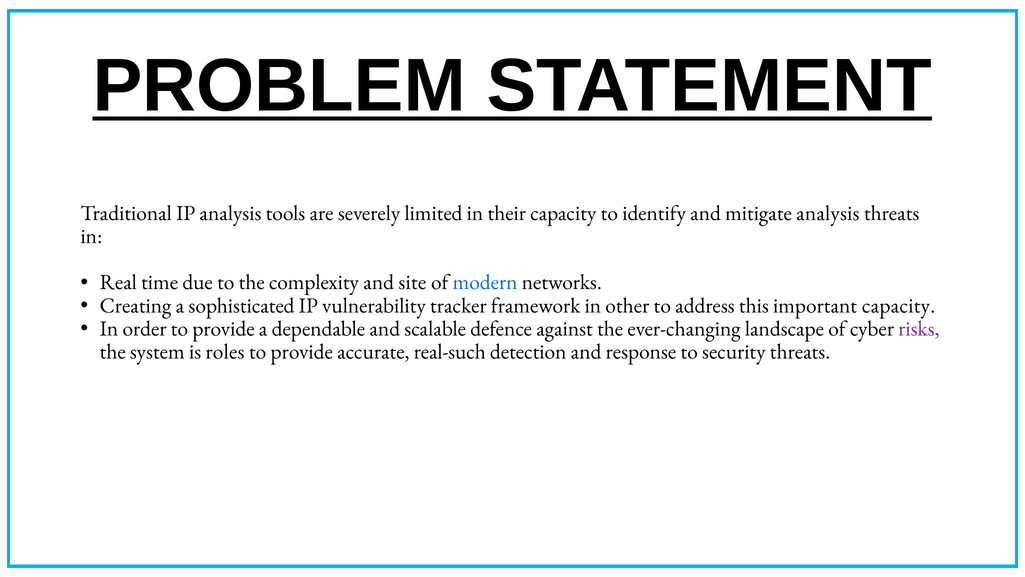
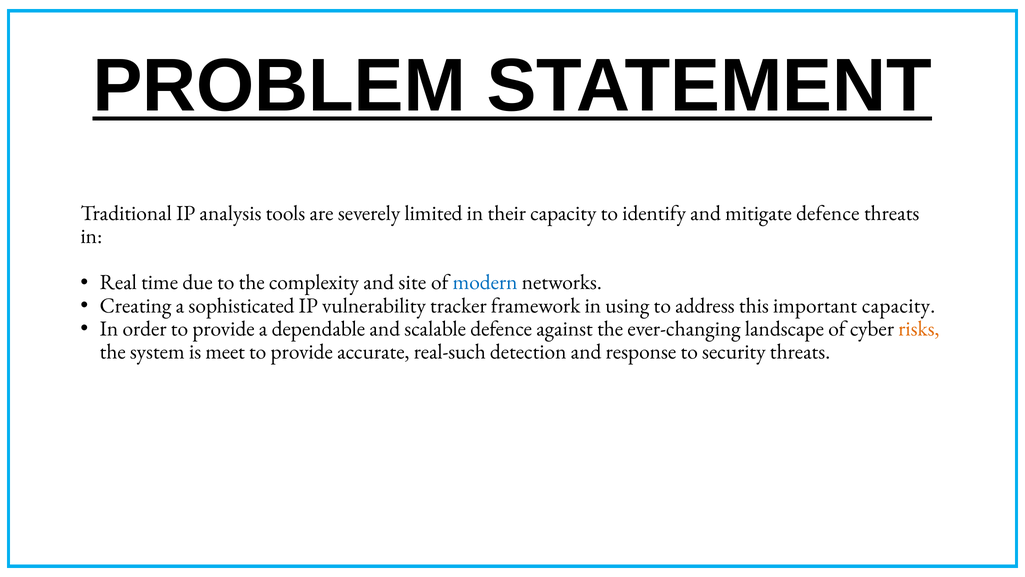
mitigate analysis: analysis -> defence
other: other -> using
risks colour: purple -> orange
roles: roles -> meet
